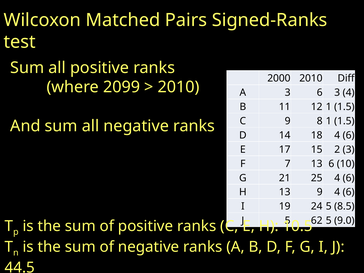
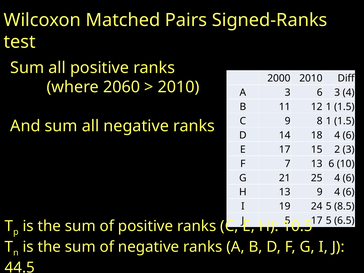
2099: 2099 -> 2060
62 at (317, 221): 62 -> 17
9.0: 9.0 -> 6.5
